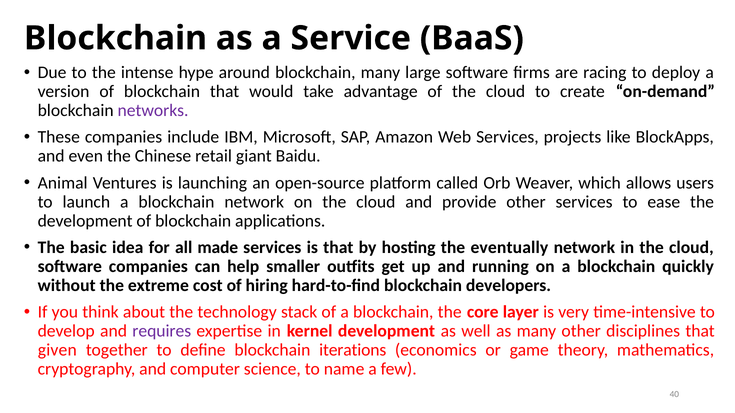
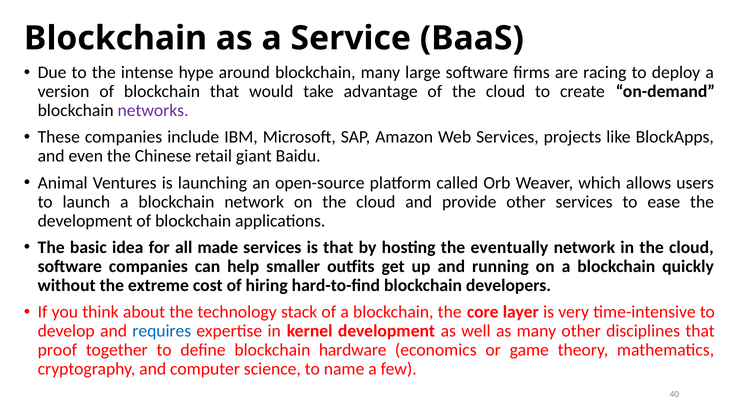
requires colour: purple -> blue
given: given -> proof
iterations: iterations -> hardware
